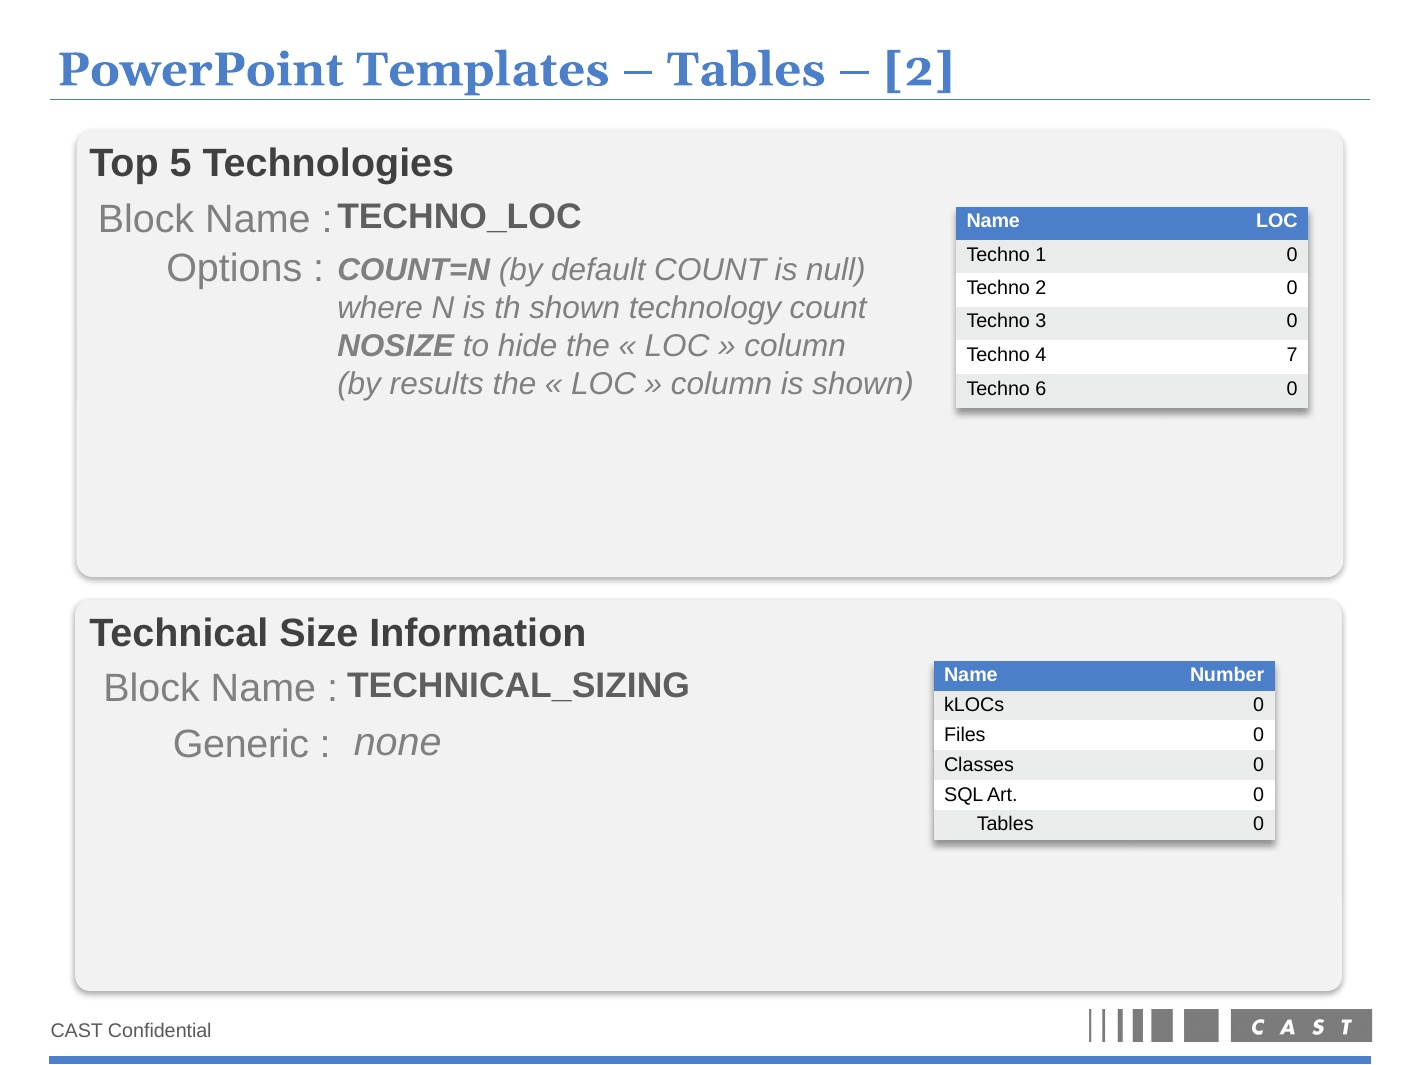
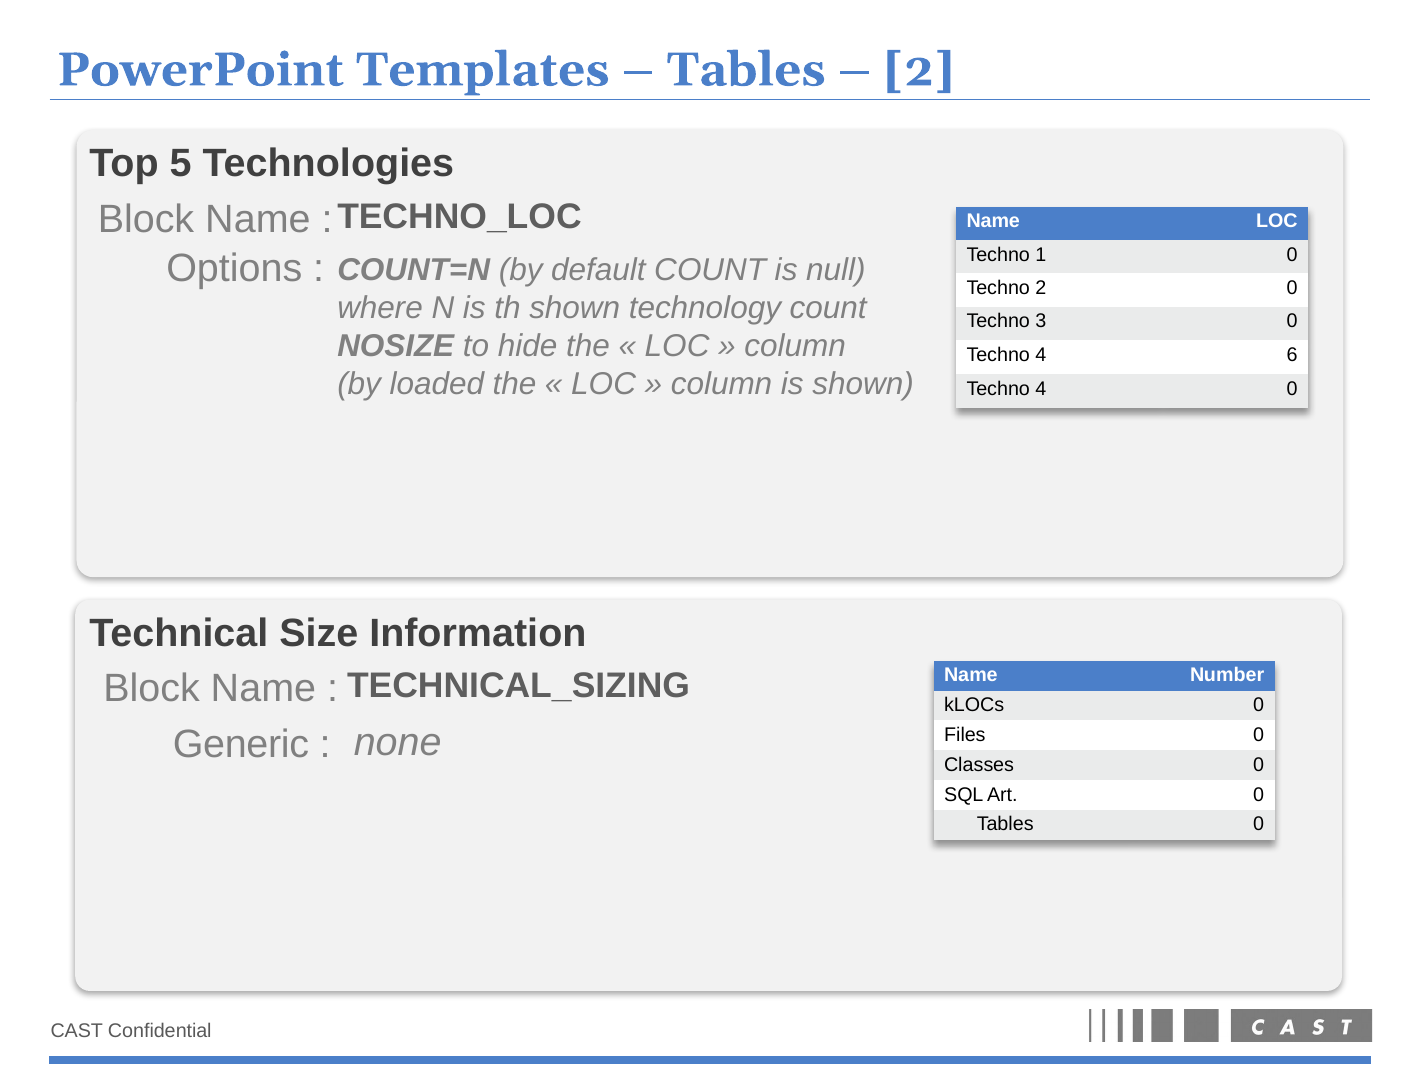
7: 7 -> 6
results: results -> loaded
6 at (1041, 389): 6 -> 4
